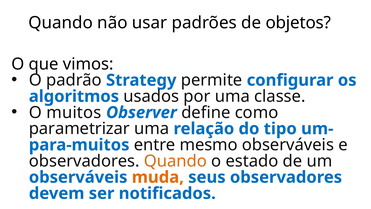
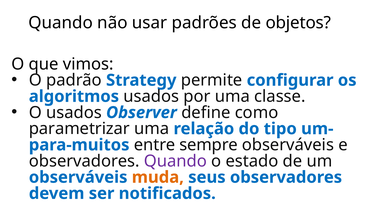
O muitos: muitos -> usados
mesmo: mesmo -> sempre
Quando at (175, 161) colour: orange -> purple
